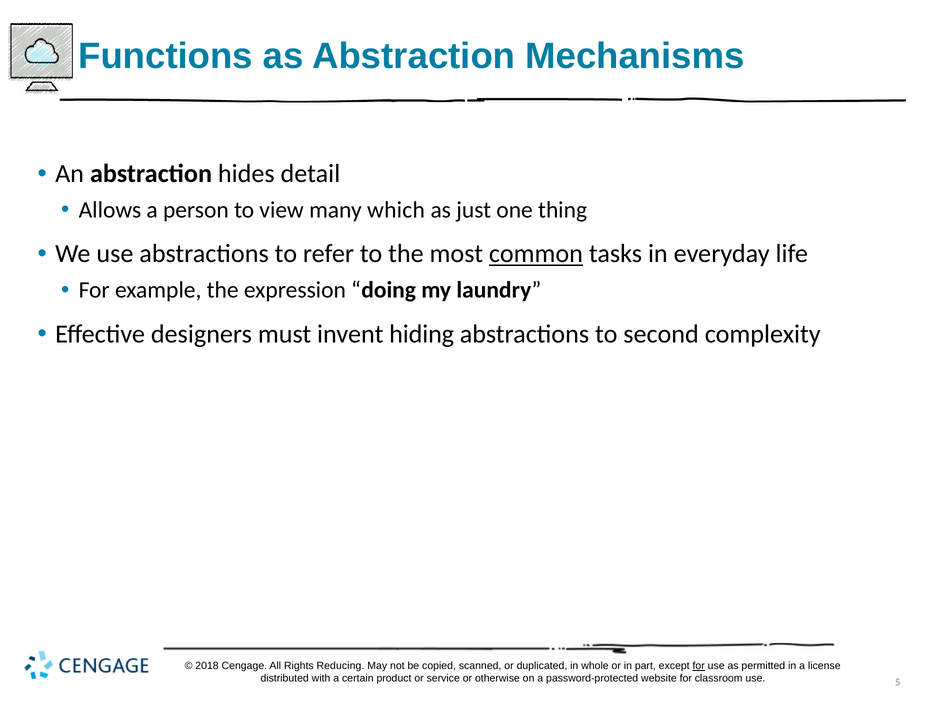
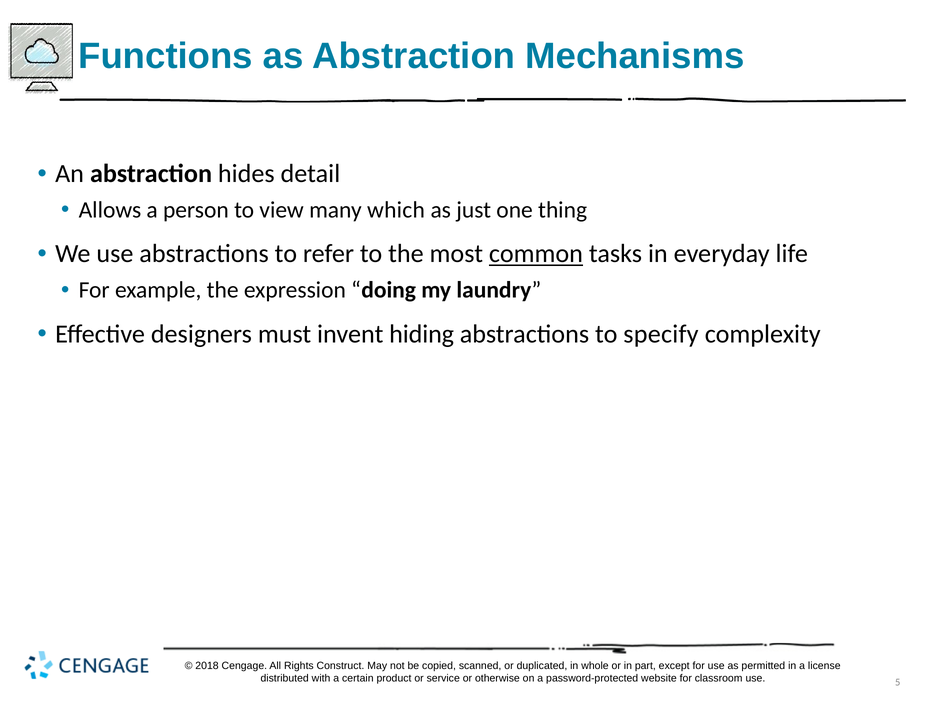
second: second -> specify
Reducing: Reducing -> Construct
for at (699, 666) underline: present -> none
